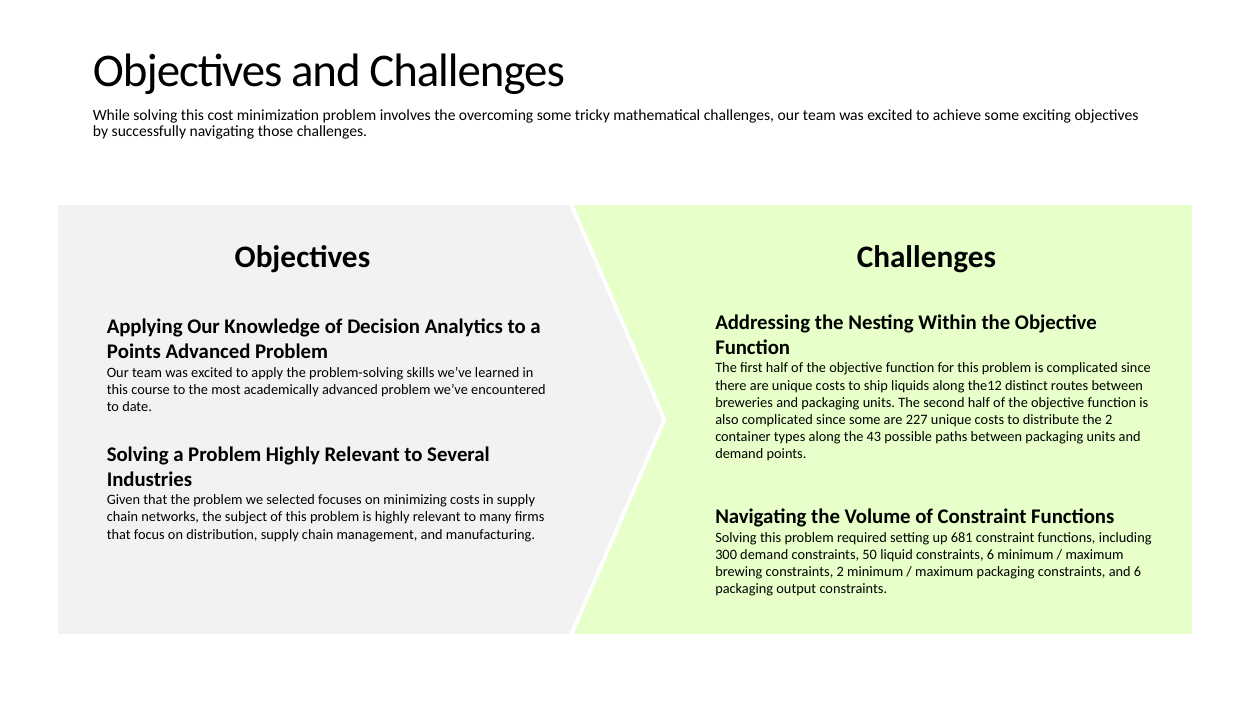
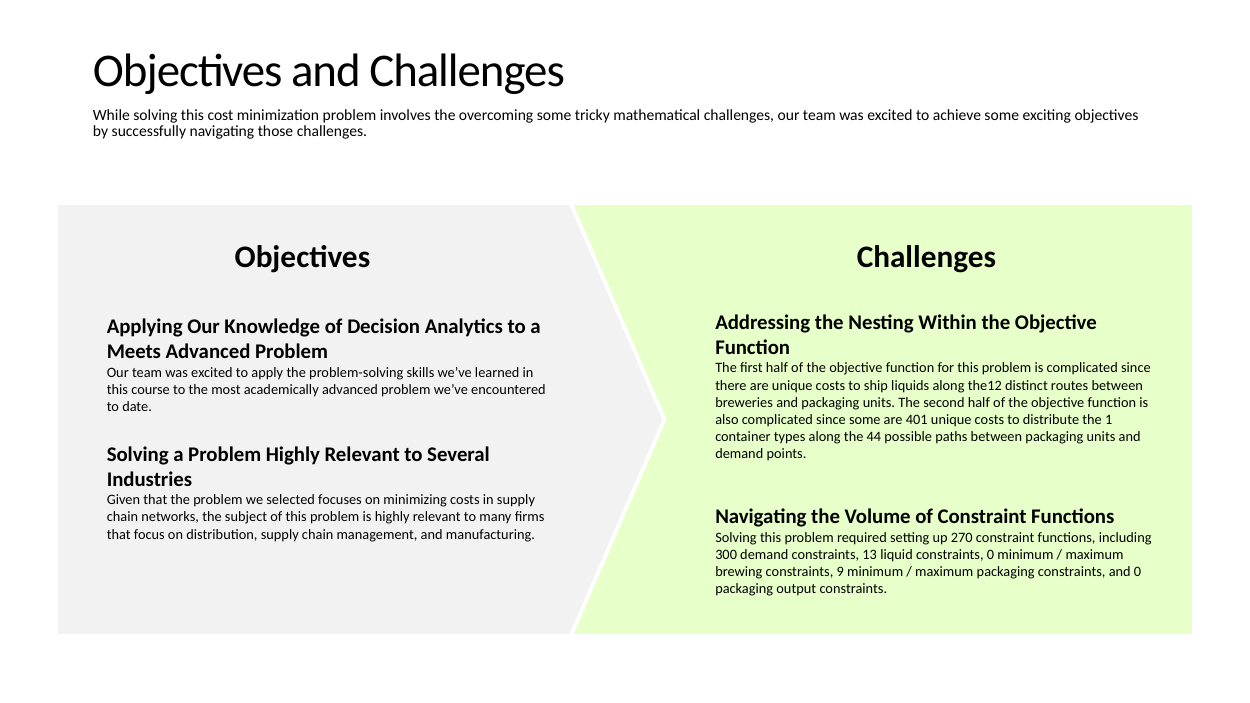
Points at (134, 352): Points -> Meets
227: 227 -> 401
the 2: 2 -> 1
43: 43 -> 44
681: 681 -> 270
50: 50 -> 13
constraints 6: 6 -> 0
constraints 2: 2 -> 9
and 6: 6 -> 0
